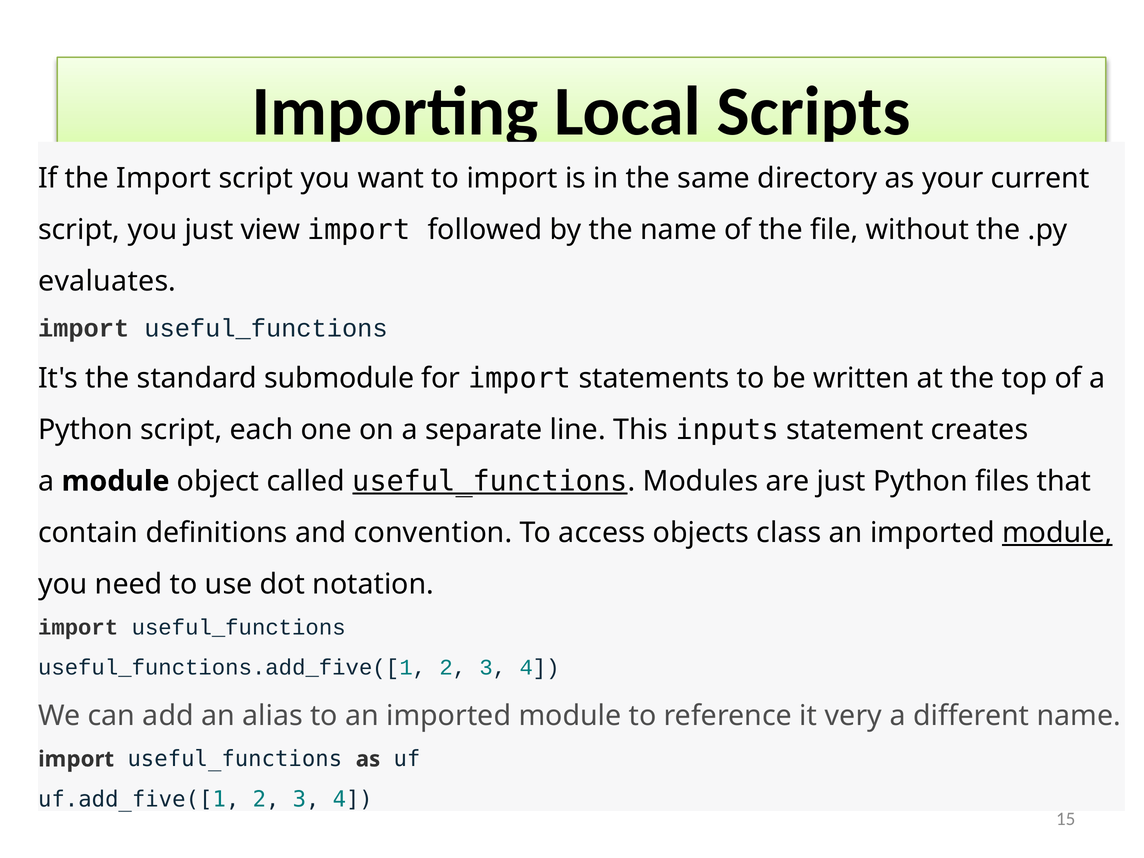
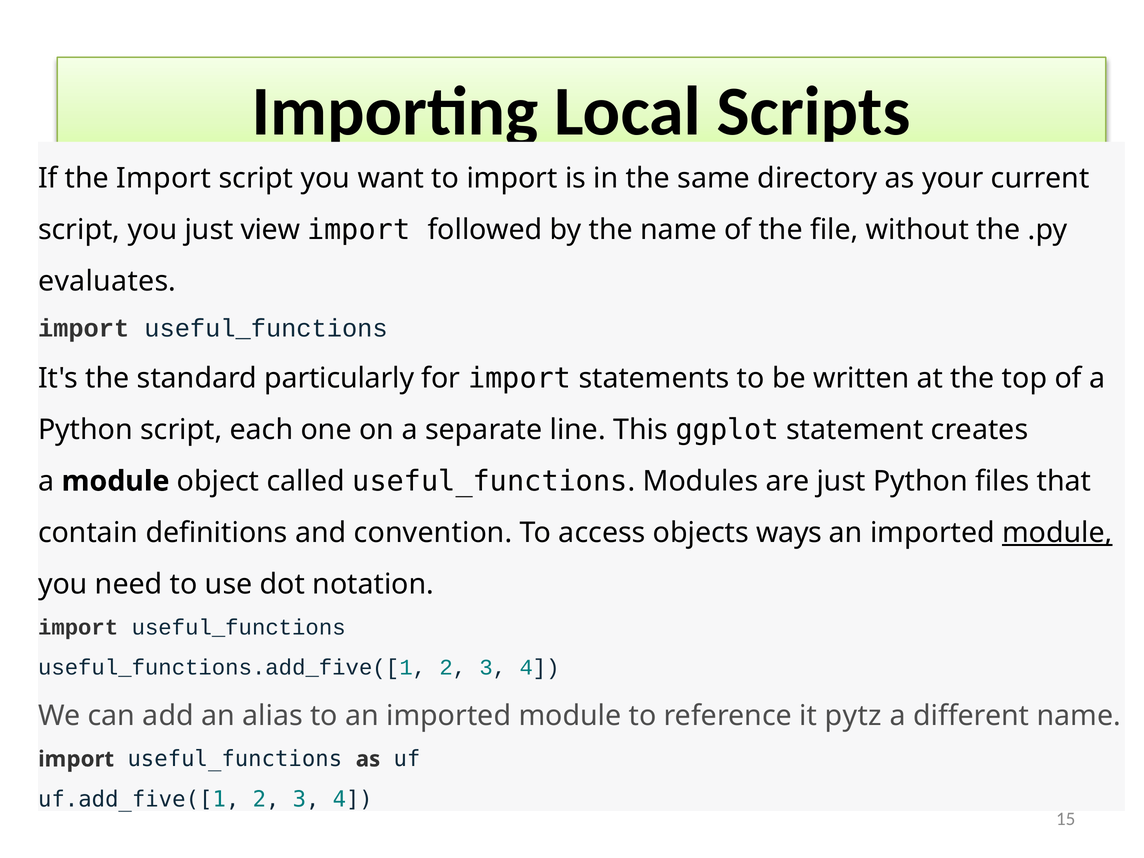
submodule: submodule -> particularly
inputs: inputs -> ggplot
useful_functions at (490, 481) underline: present -> none
class: class -> ways
very: very -> pytz
